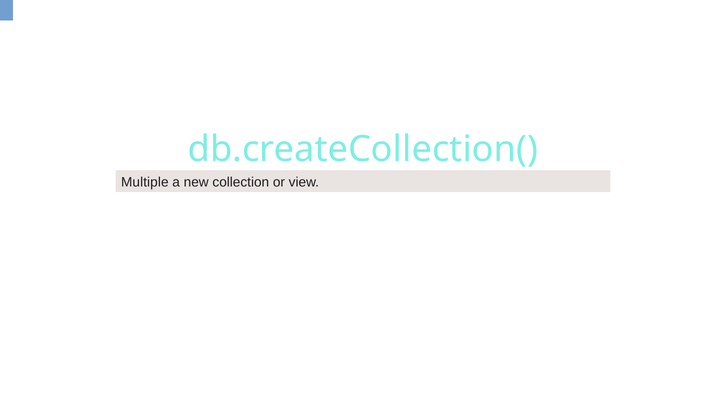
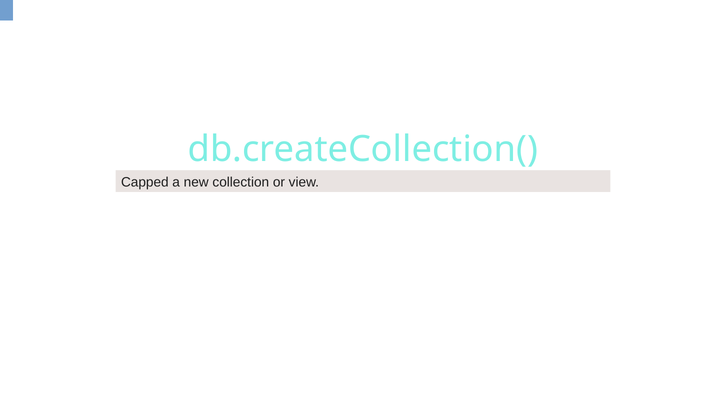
Multiple: Multiple -> Capped
